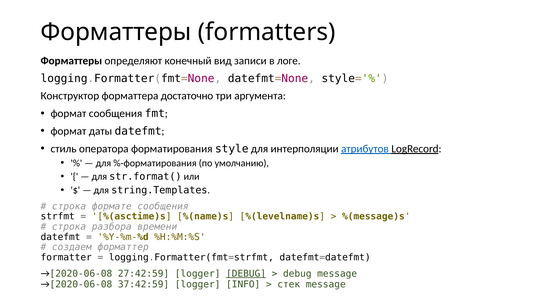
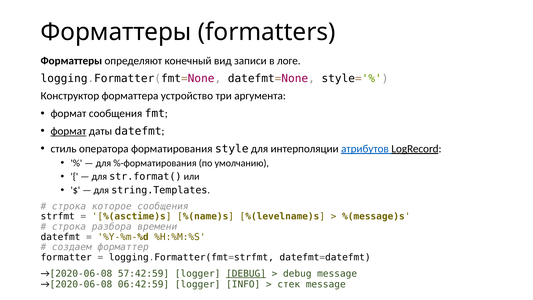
достаточно: достаточно -> устройство
формат at (68, 131) underline: none -> present
формате: формате -> которое
27:42:59: 27:42:59 -> 57:42:59
37:42:59: 37:42:59 -> 06:42:59
